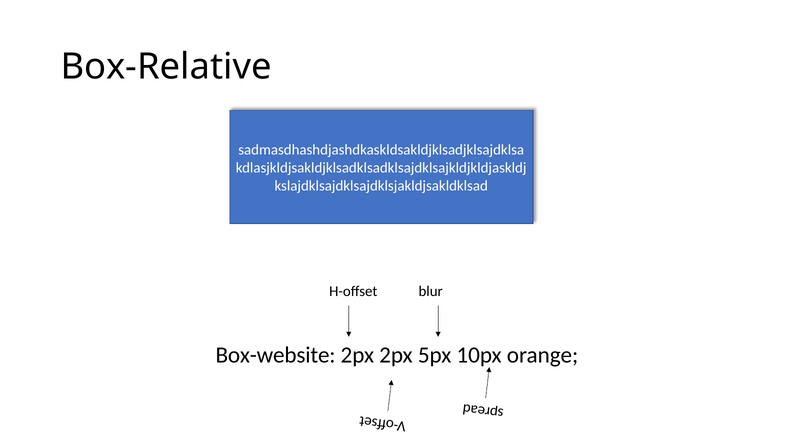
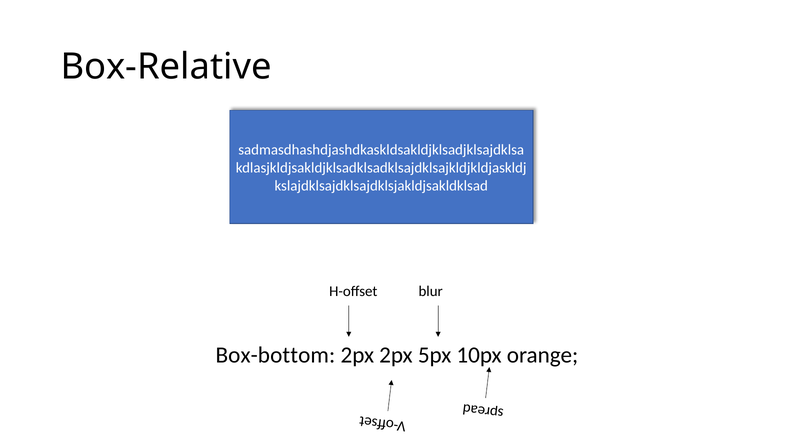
Box-website: Box-website -> Box-bottom
